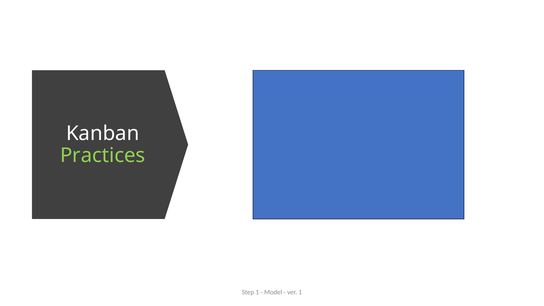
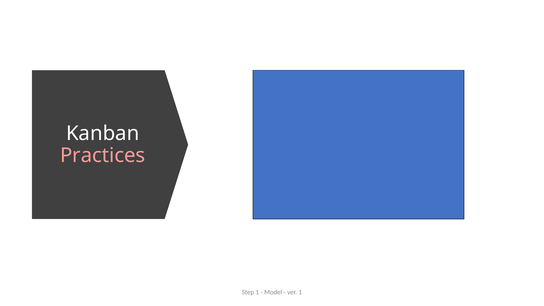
Practices colour: light green -> pink
